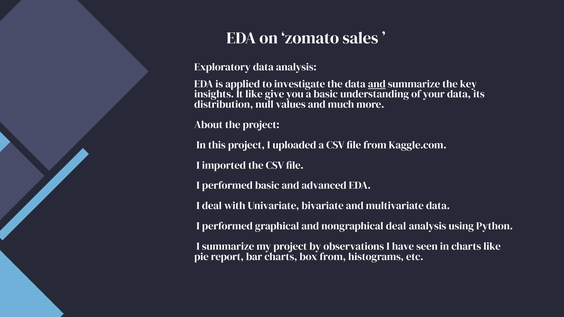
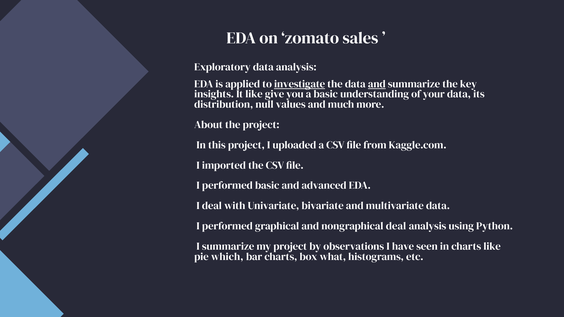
investigate underline: none -> present
report: report -> which
box from: from -> what
